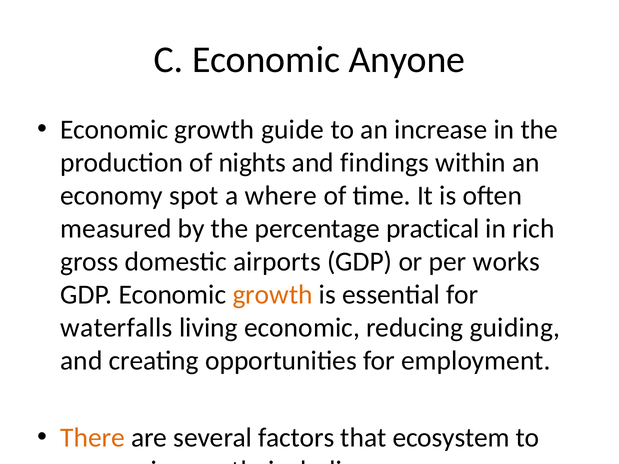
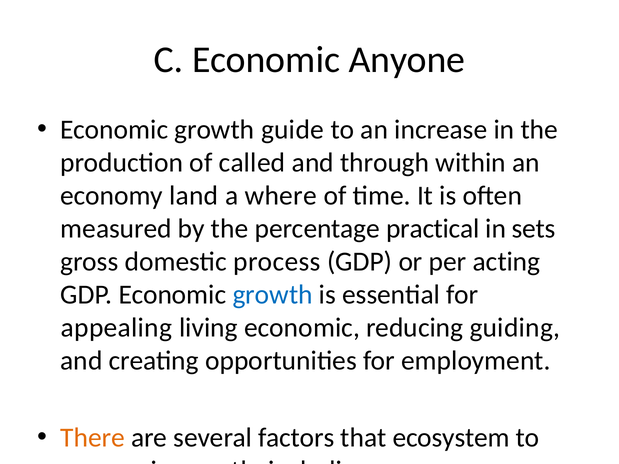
nights: nights -> called
findings: findings -> through
spot: spot -> land
rich: rich -> sets
airports: airports -> process
works: works -> acting
growth at (273, 295) colour: orange -> blue
waterfalls: waterfalls -> appealing
